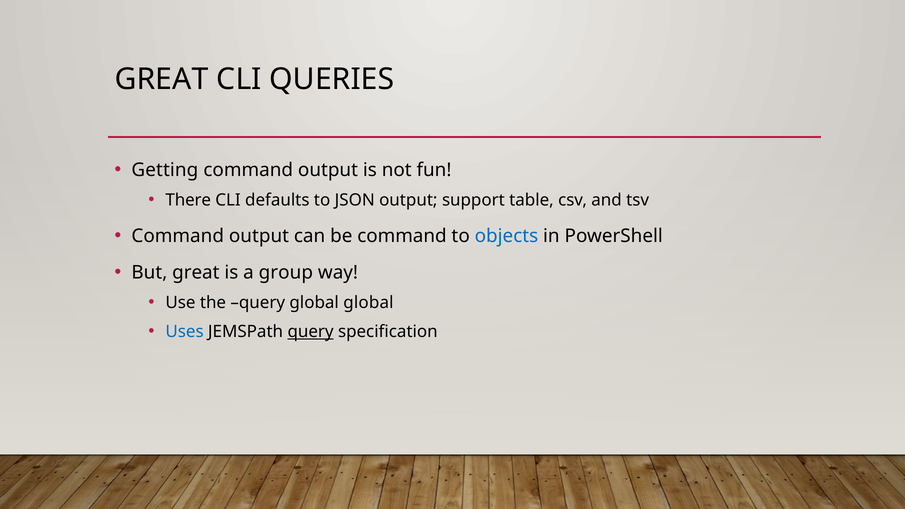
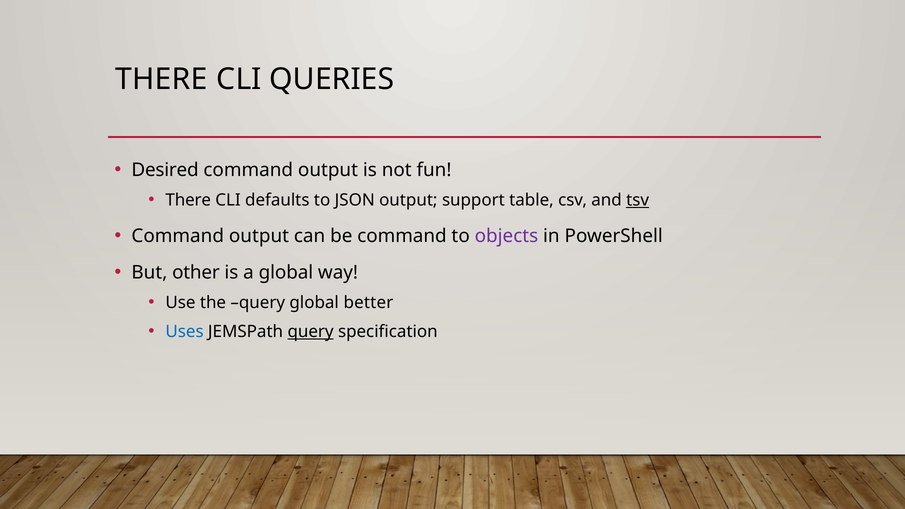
GREAT at (162, 79): GREAT -> THERE
Getting: Getting -> Desired
tsv underline: none -> present
objects colour: blue -> purple
But great: great -> other
a group: group -> global
global global: global -> better
